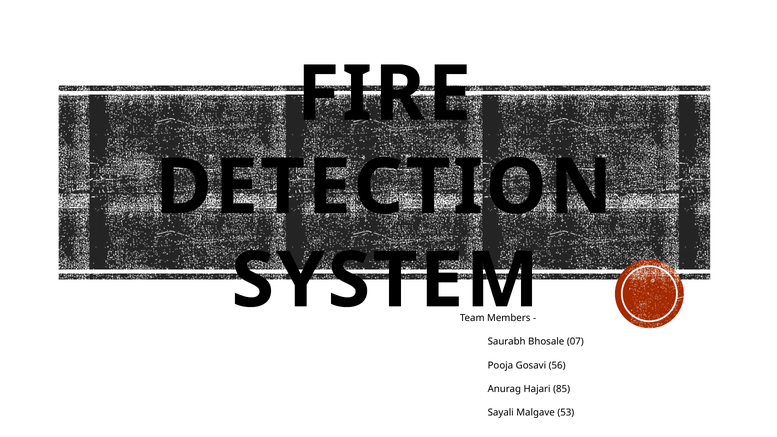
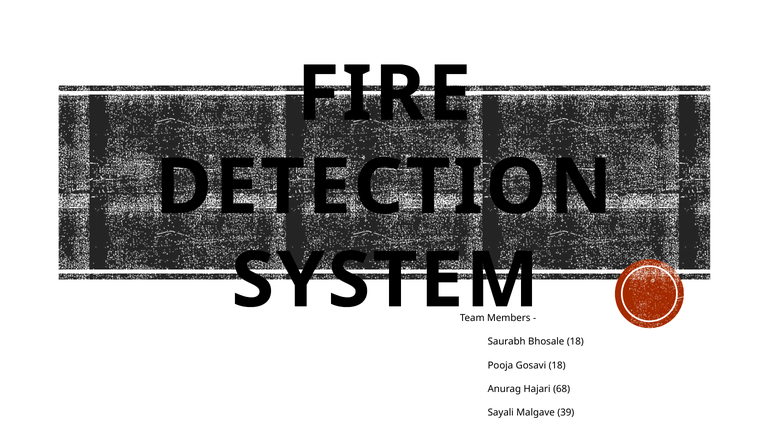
Bhosale 07: 07 -> 18
Gosavi 56: 56 -> 18
85: 85 -> 68
53: 53 -> 39
